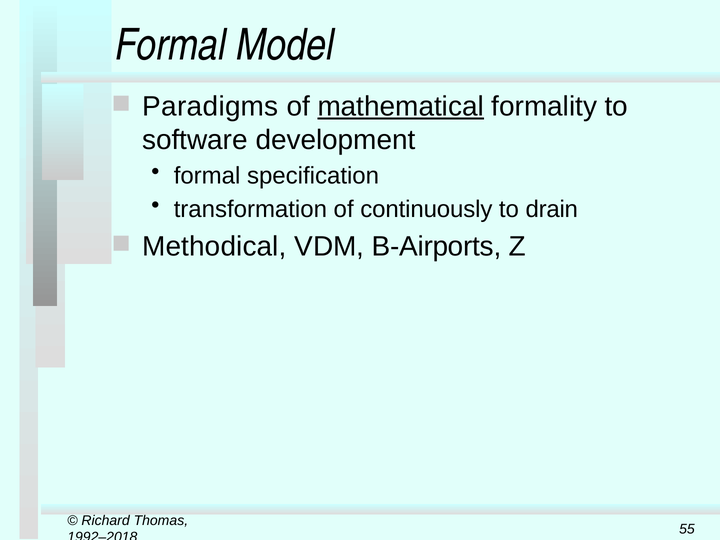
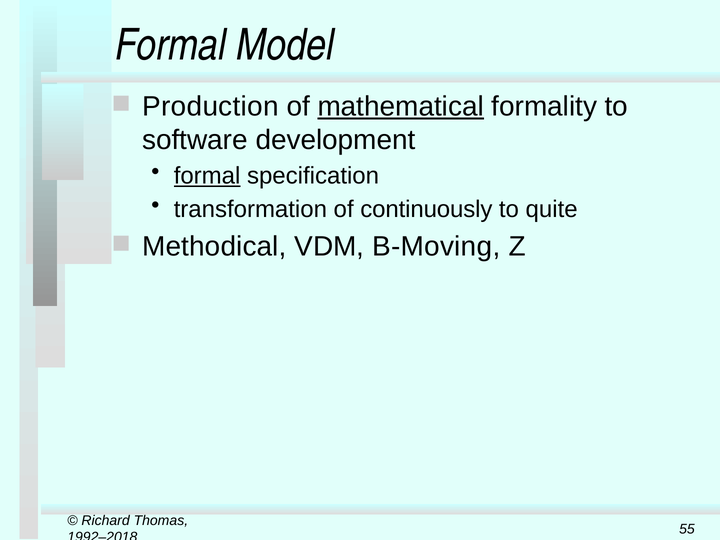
Paradigms: Paradigms -> Production
formal at (207, 176) underline: none -> present
drain: drain -> quite
B-Airports: B-Airports -> B-Moving
